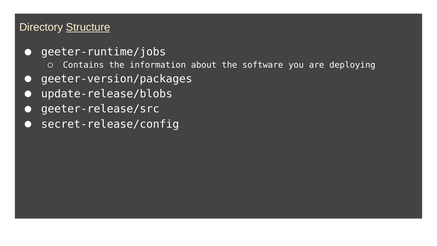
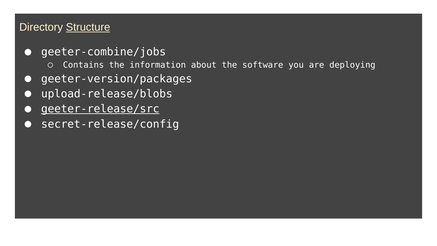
geeter-runtime/jobs: geeter-runtime/jobs -> geeter-combine/jobs
update-release/blobs: update-release/blobs -> upload-release/blobs
geeter-release/src underline: none -> present
